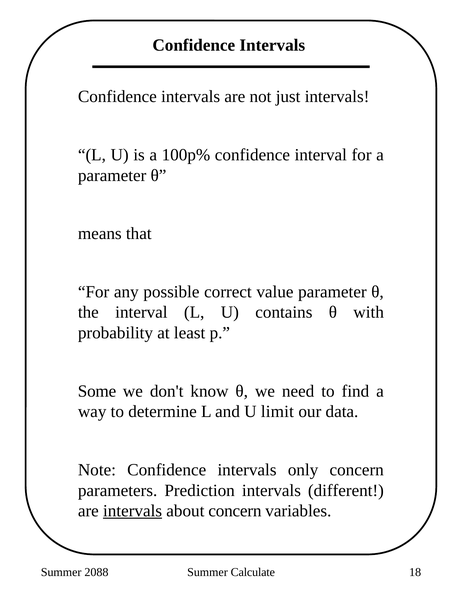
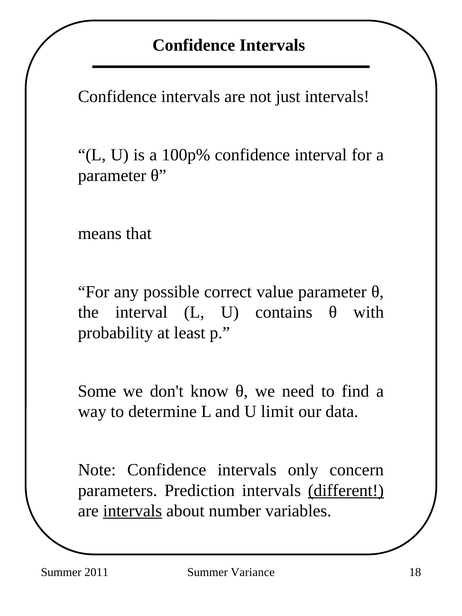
different underline: none -> present
about concern: concern -> number
2088: 2088 -> 2011
Calculate: Calculate -> Variance
